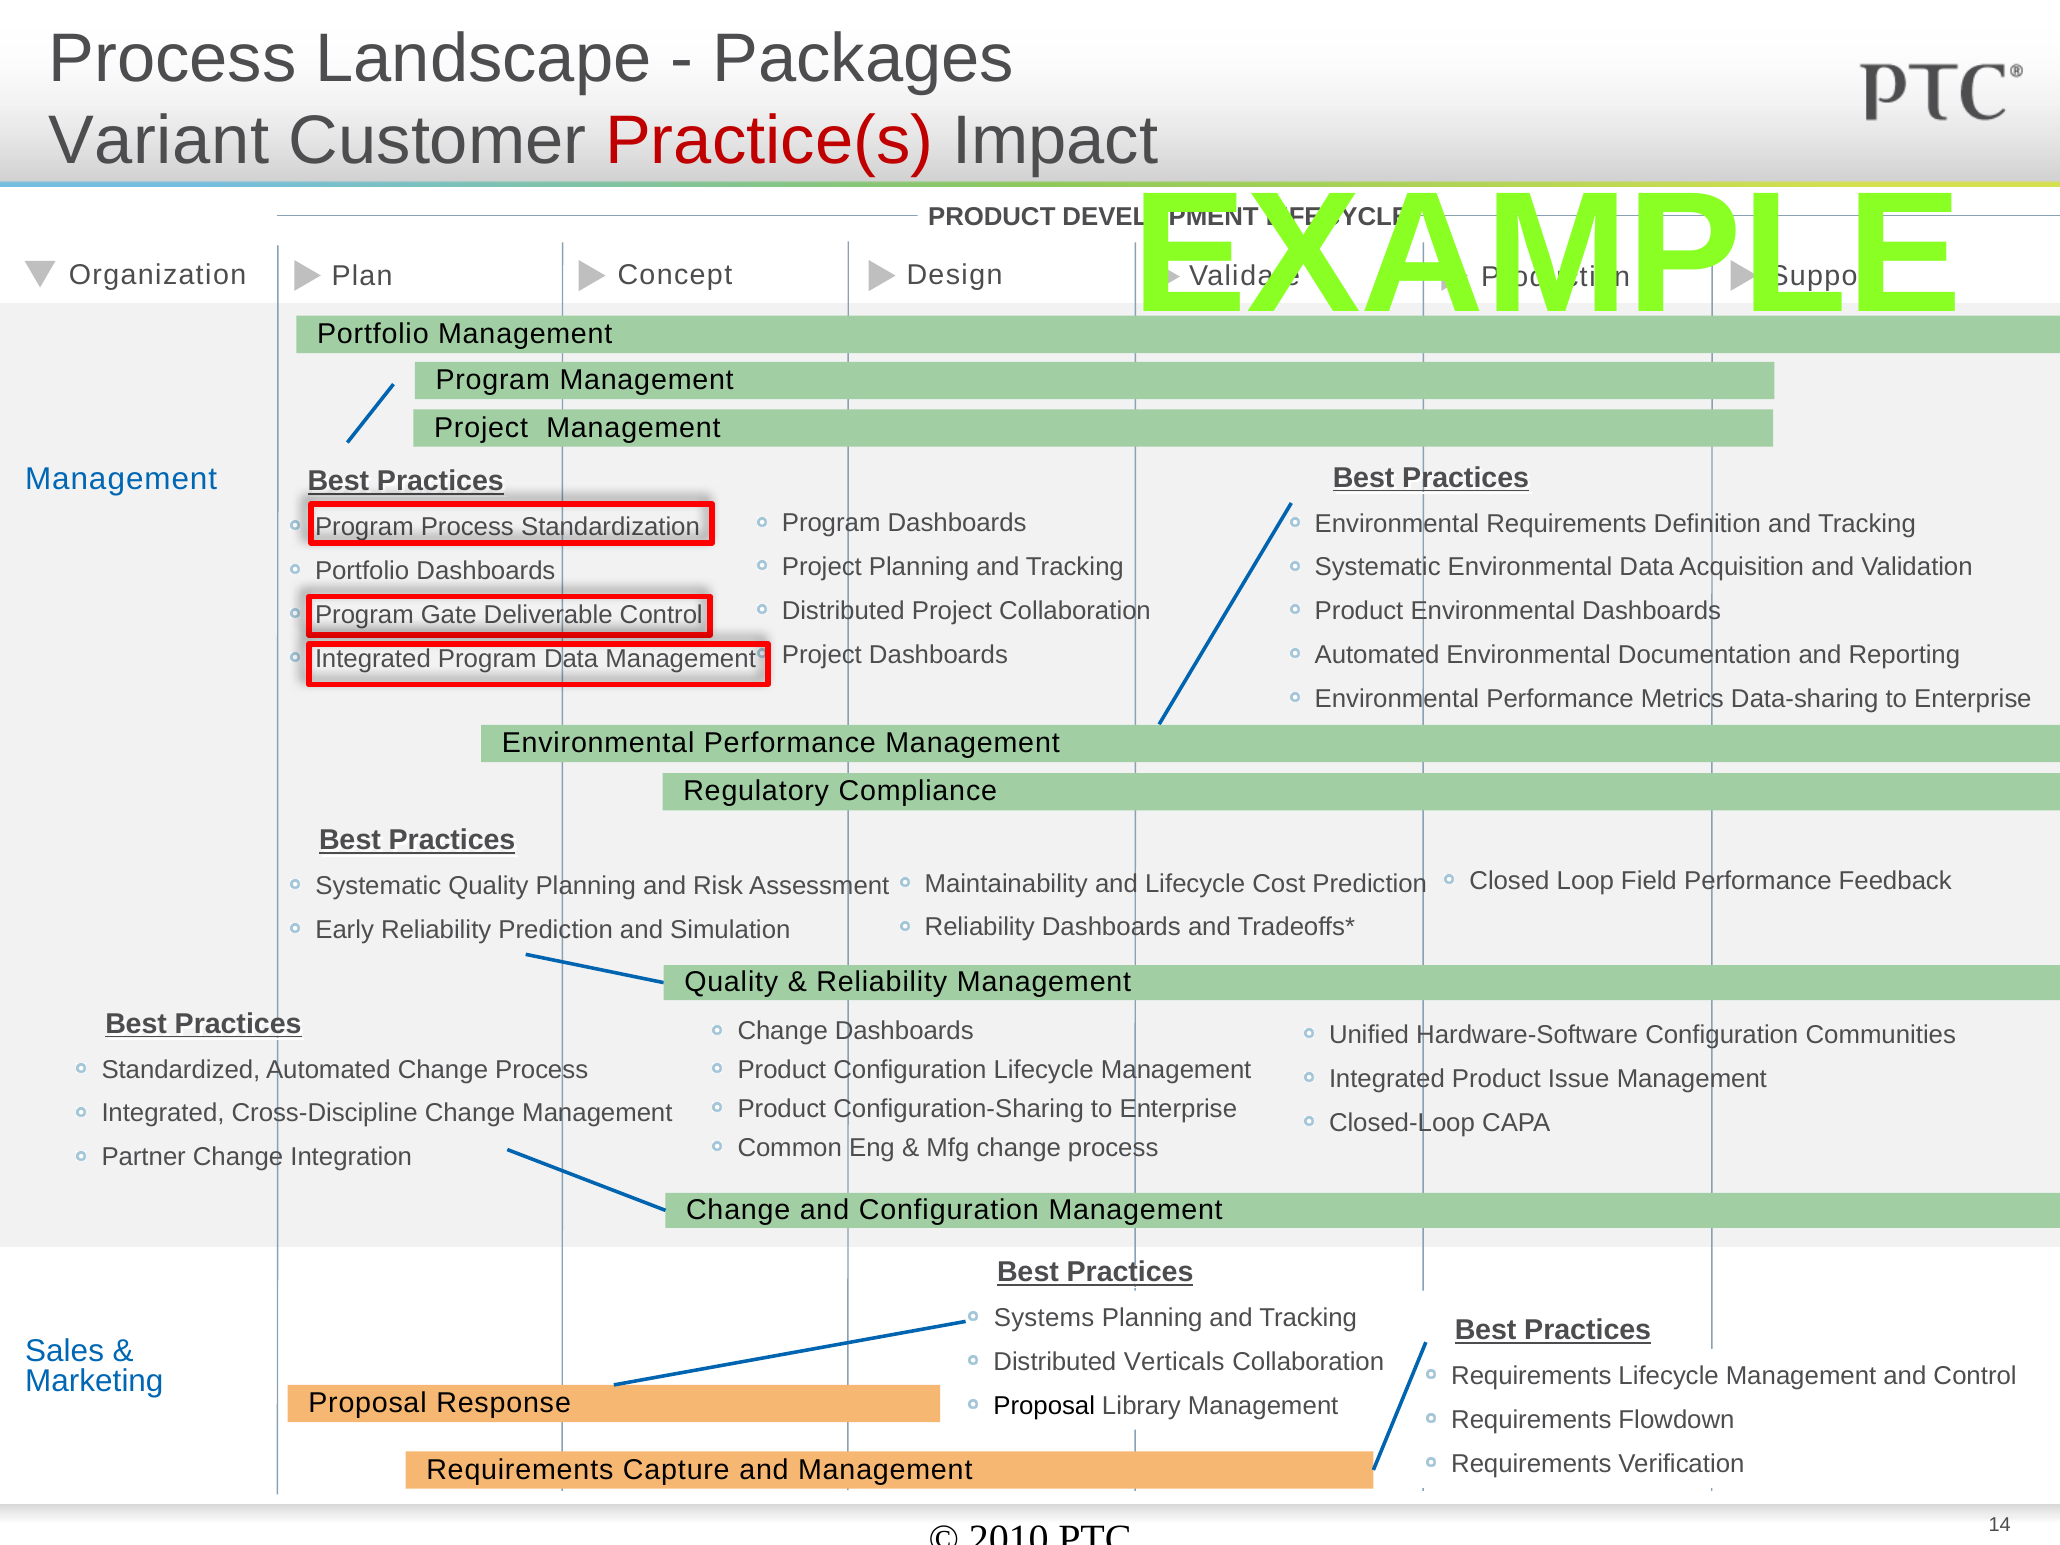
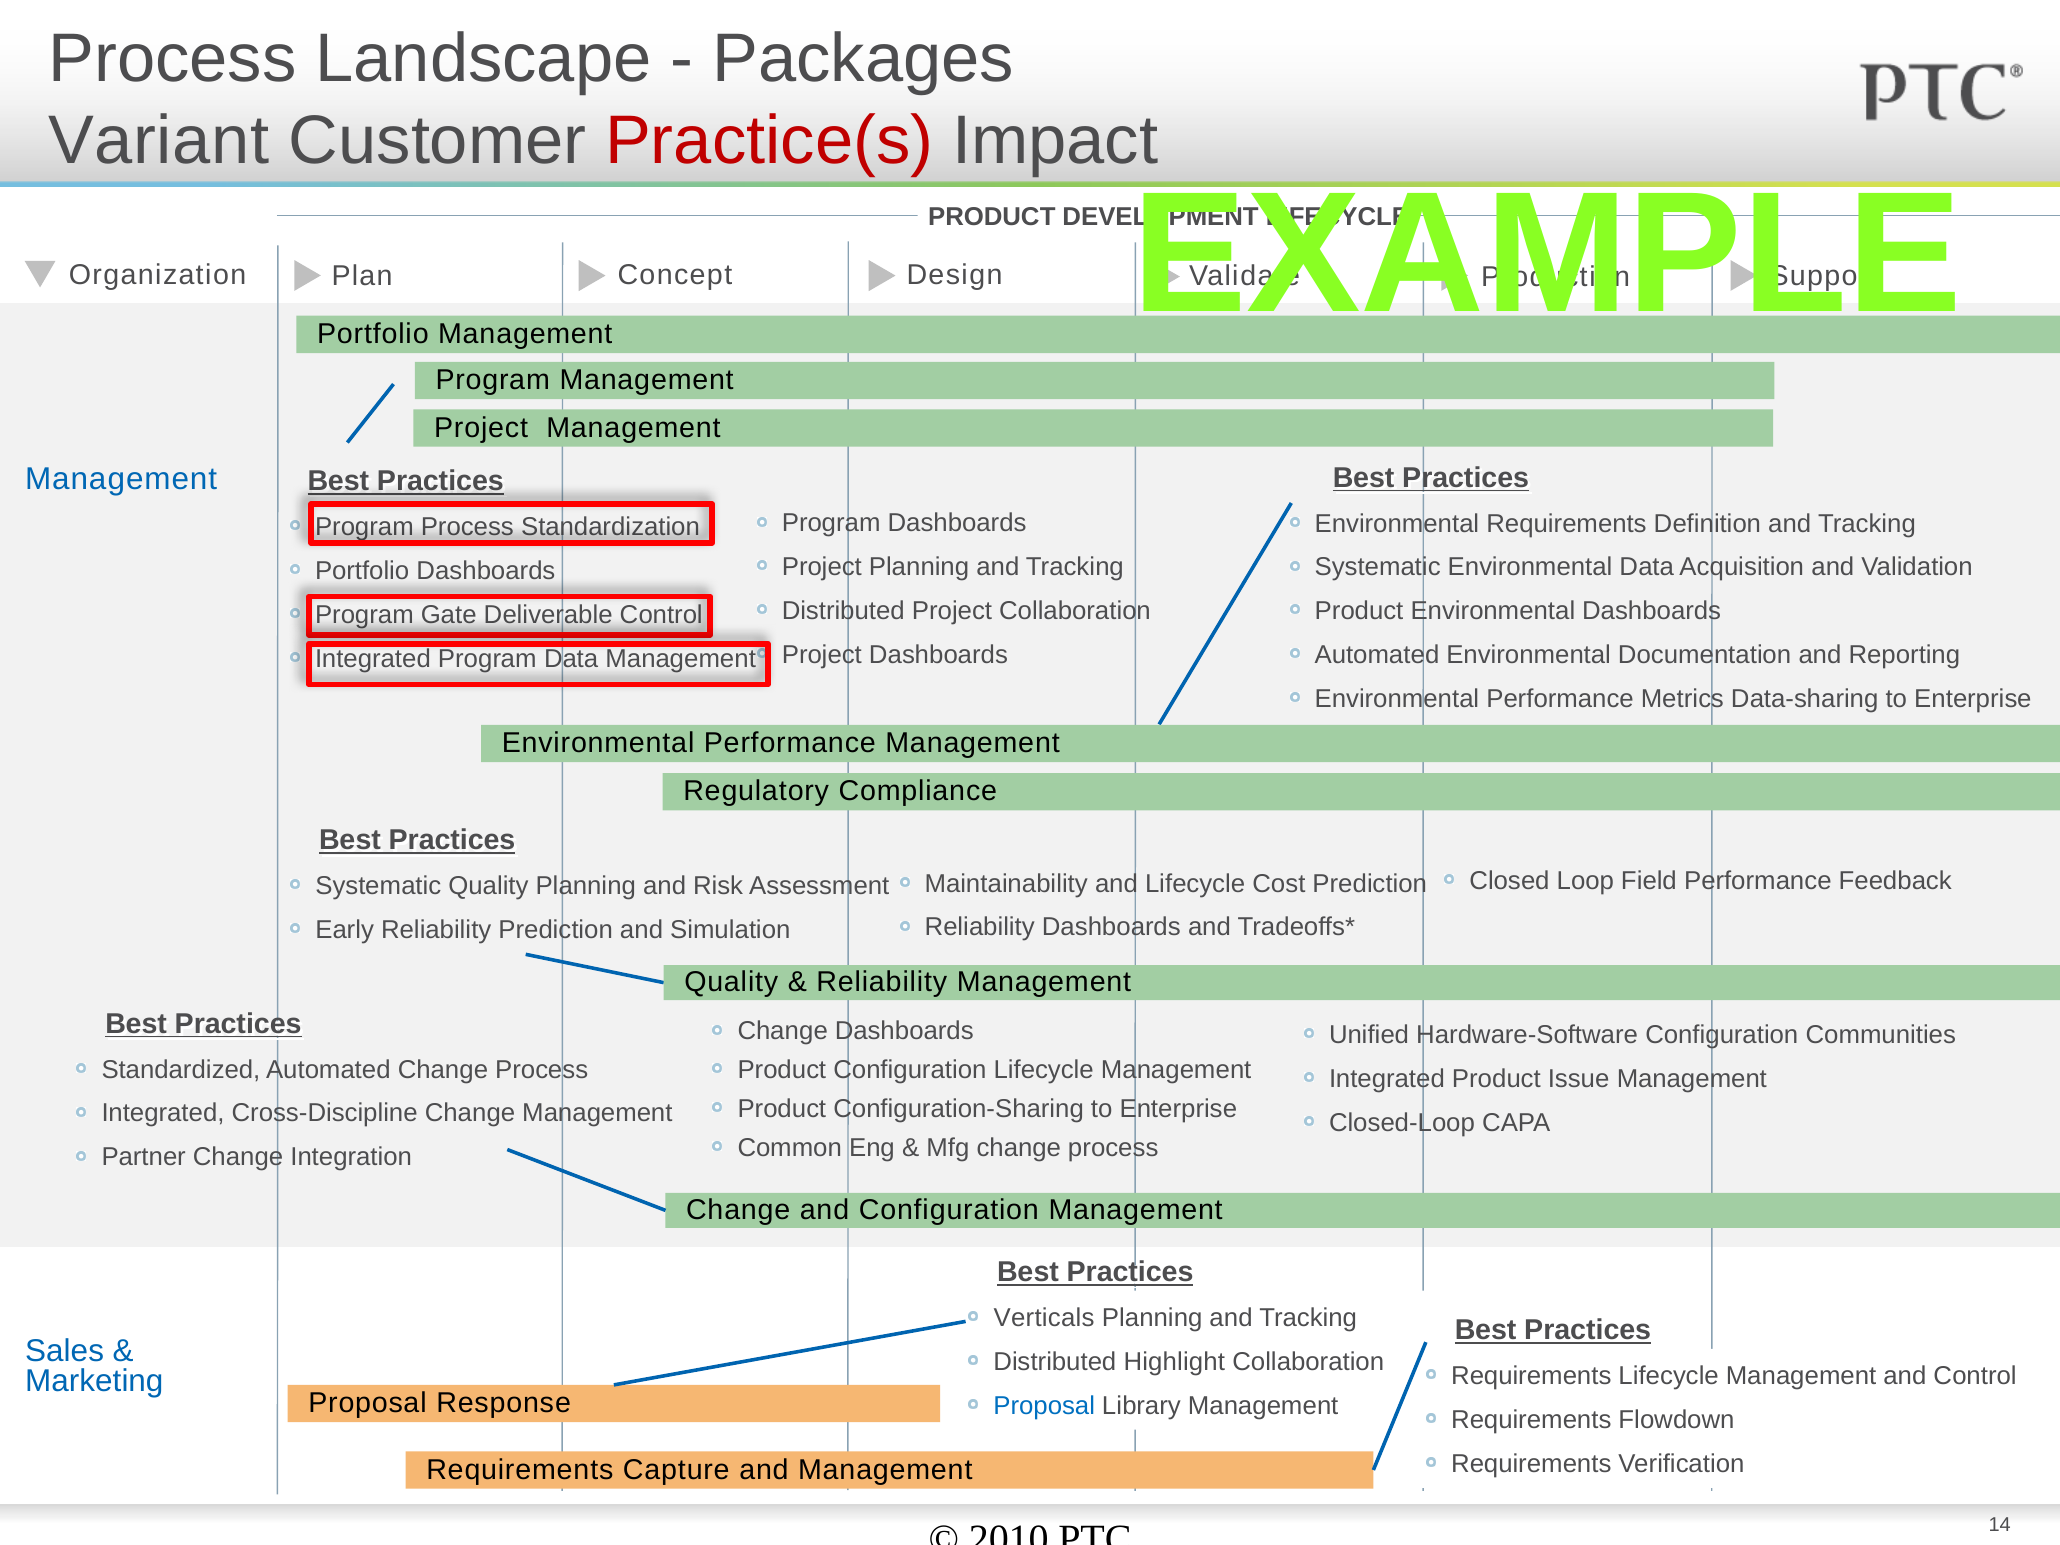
Systems: Systems -> Verticals
Verticals: Verticals -> Highlight
Proposal at (1044, 1406) colour: black -> blue
